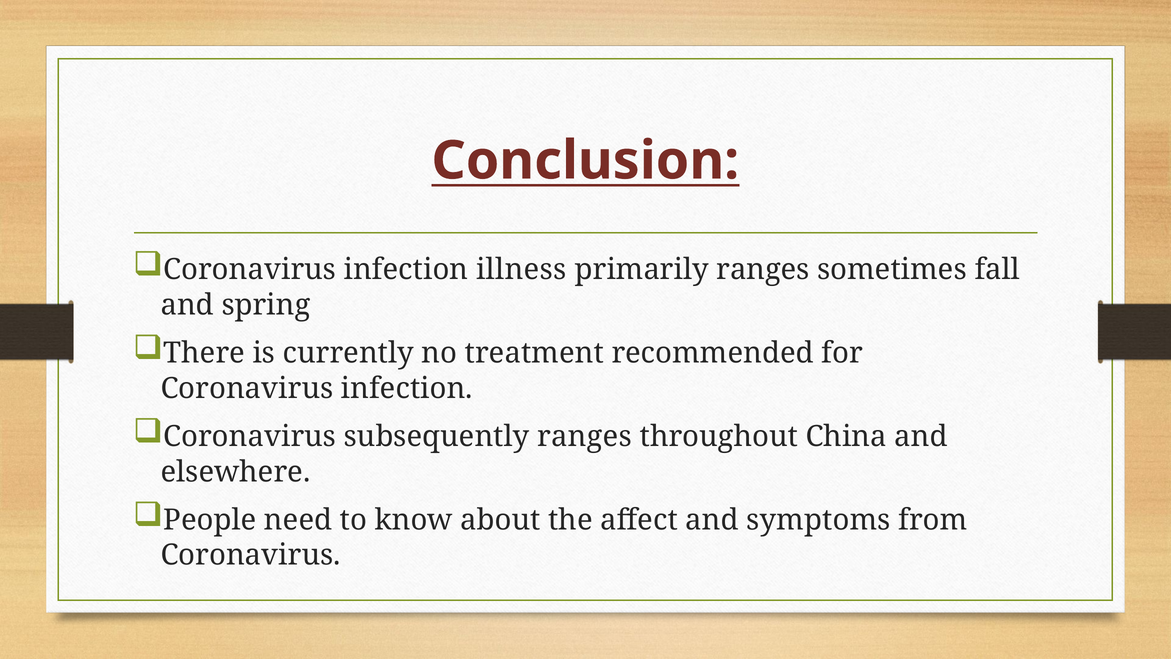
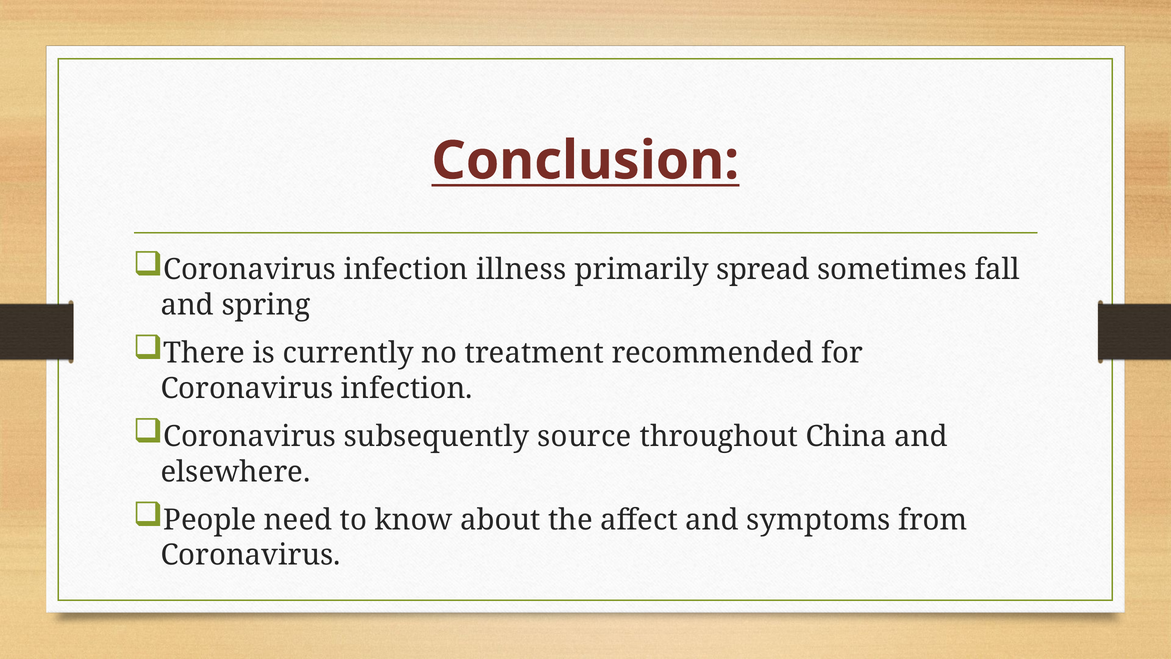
primarily ranges: ranges -> spread
subsequently ranges: ranges -> source
